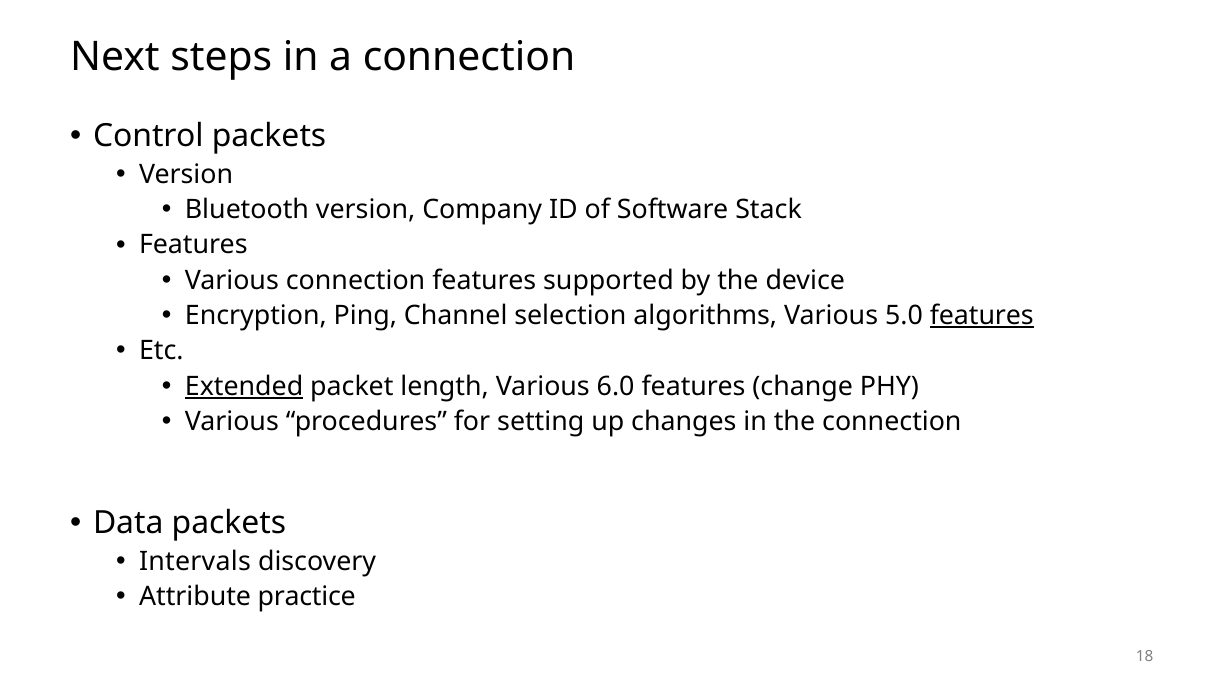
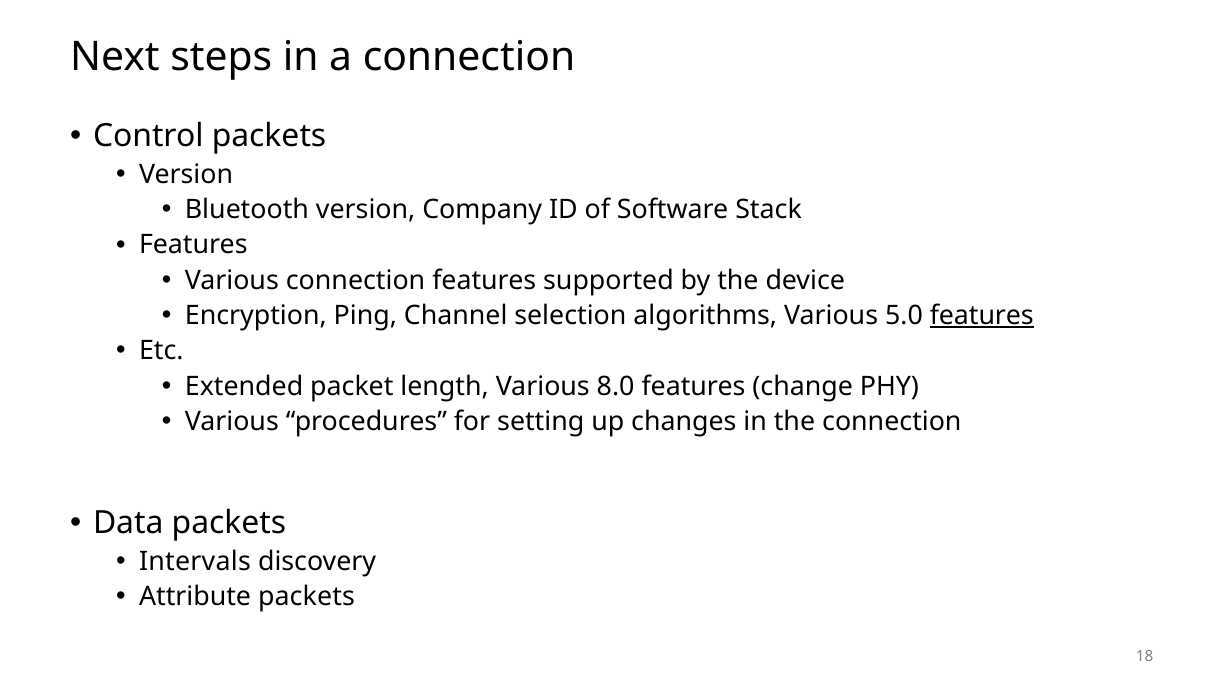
Extended underline: present -> none
6.0: 6.0 -> 8.0
Attribute practice: practice -> packets
